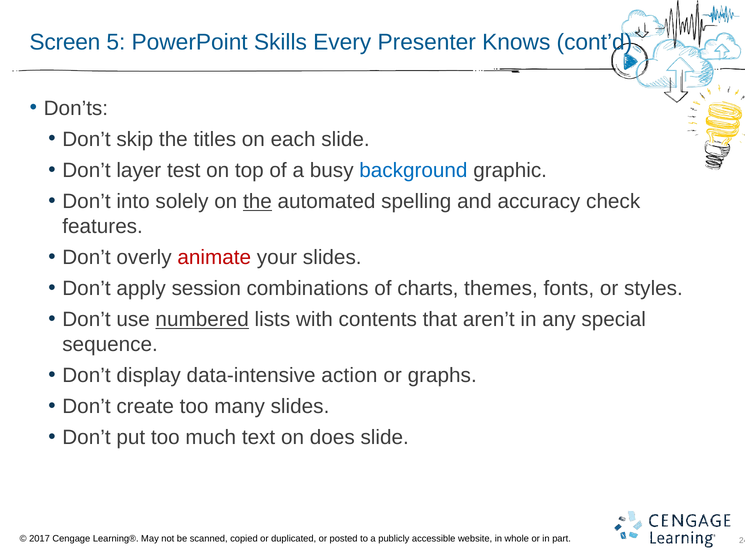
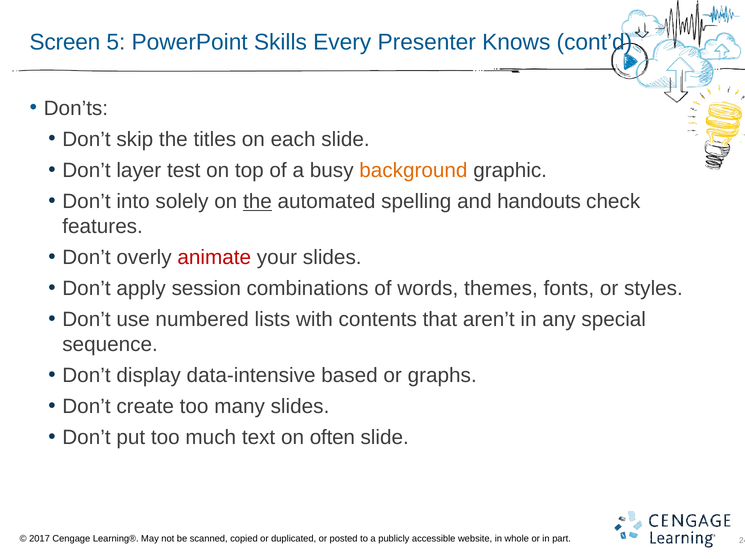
background colour: blue -> orange
accuracy: accuracy -> handouts
charts: charts -> words
numbered underline: present -> none
action: action -> based
does: does -> often
